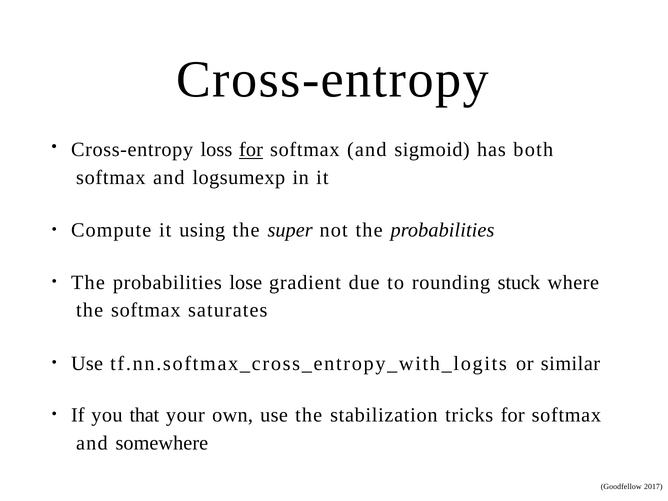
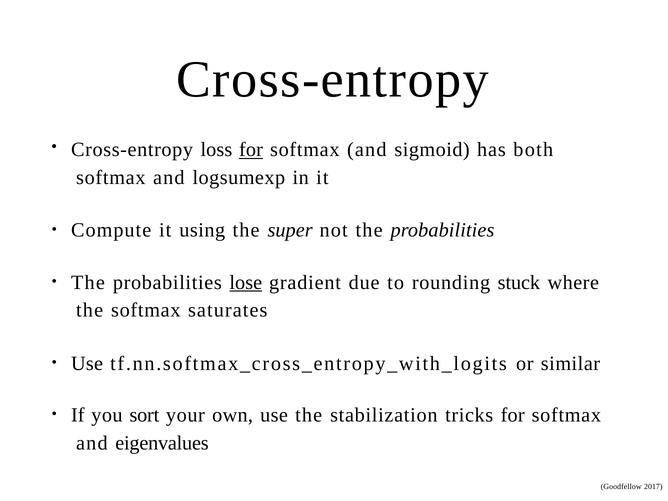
lose underline: none -> present
that: that -> sort
somewhere: somewhere -> eigenvalues
